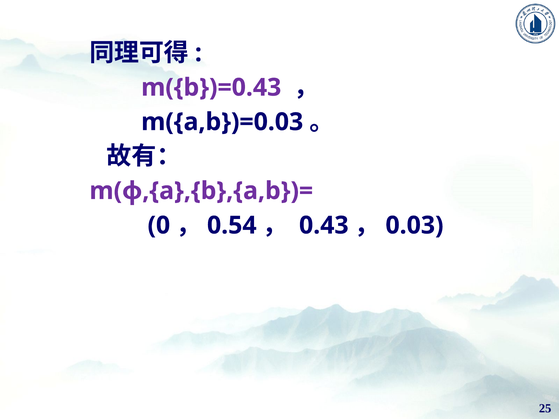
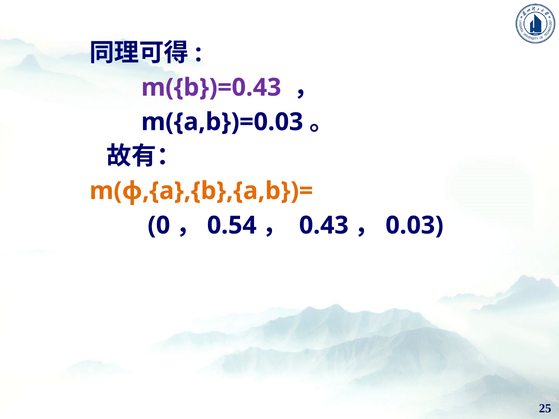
m(φ,{a},{b},{a,b})= colour: purple -> orange
